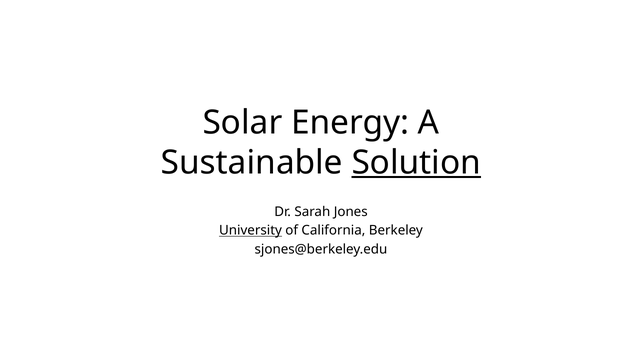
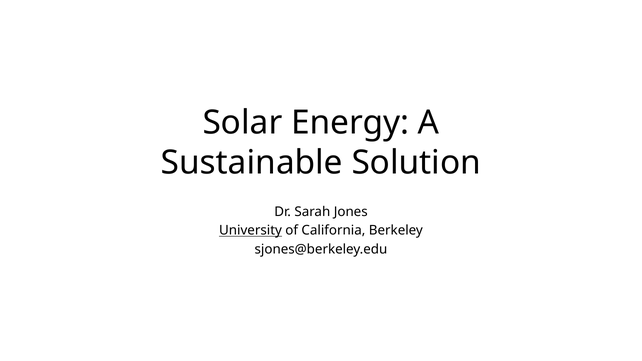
Solution underline: present -> none
